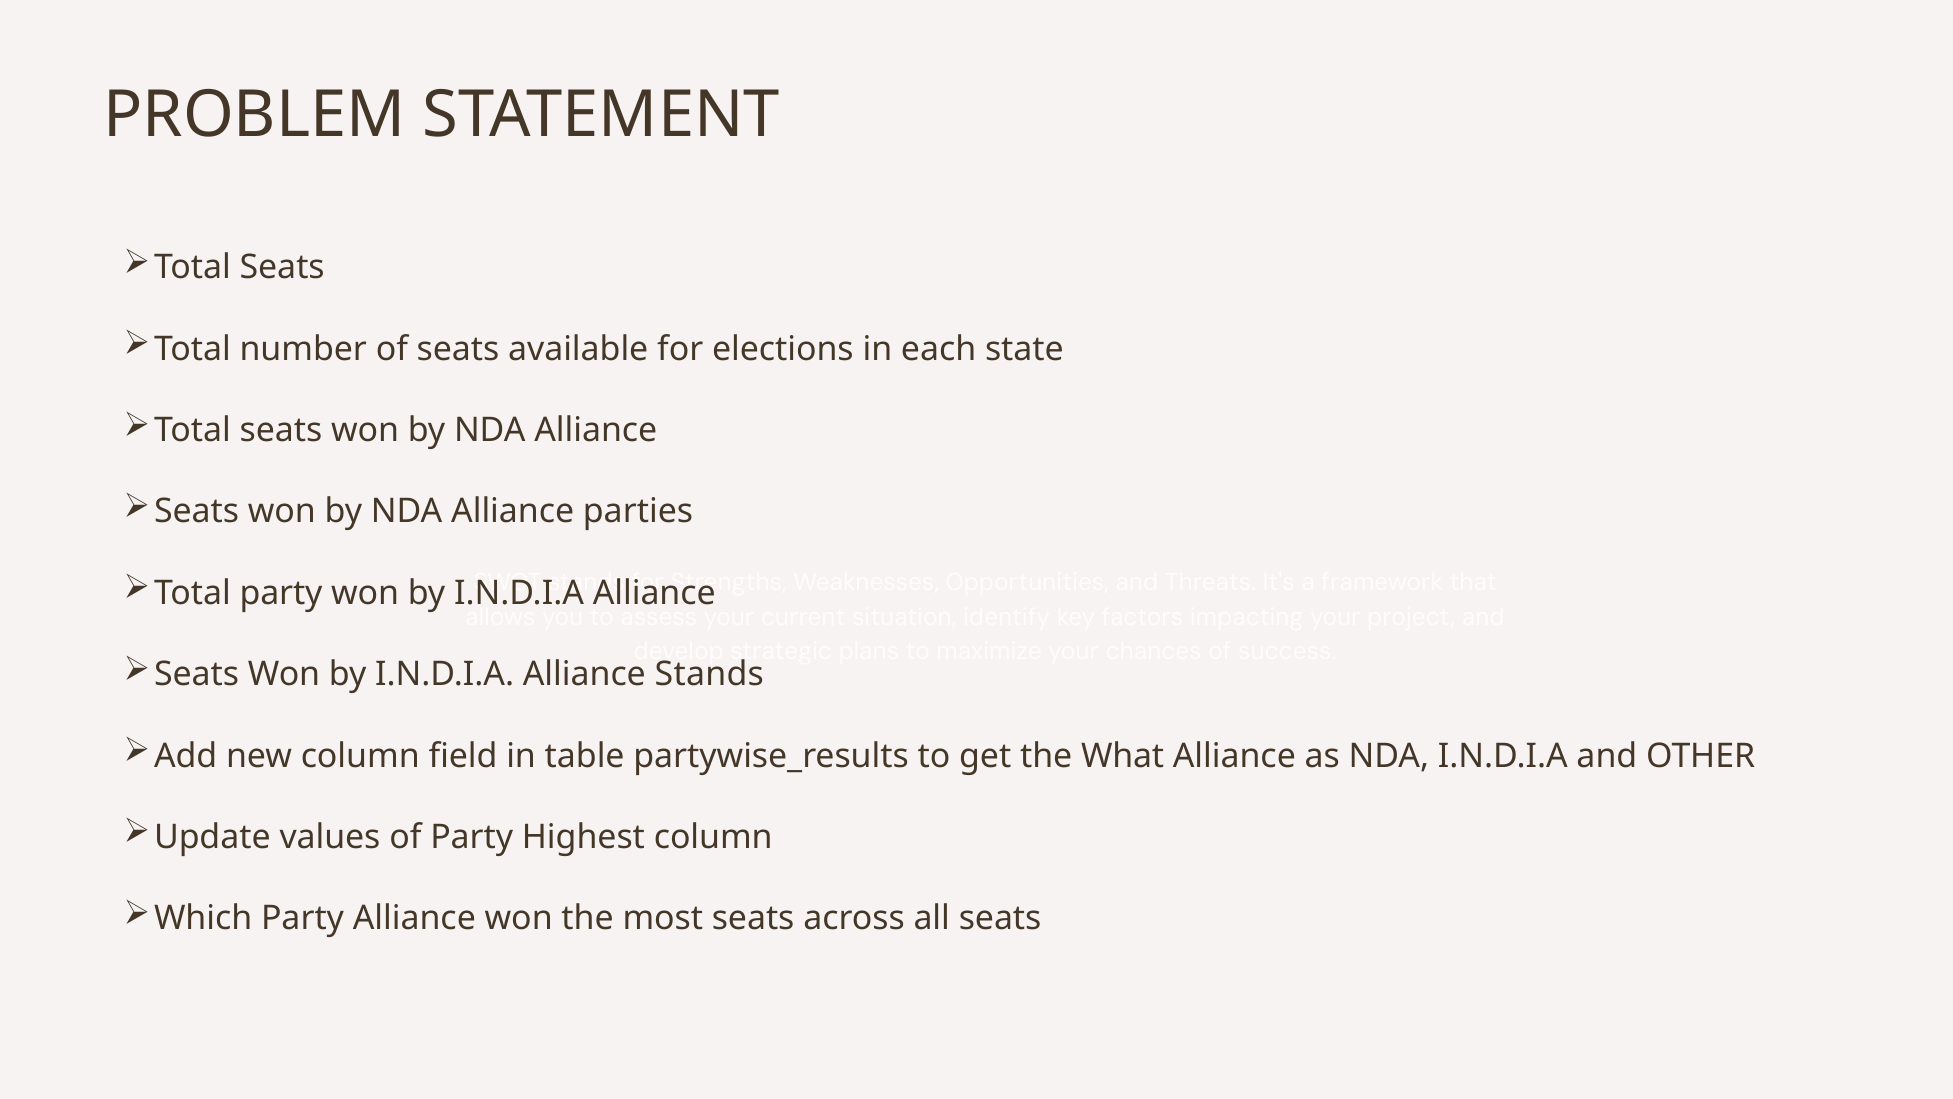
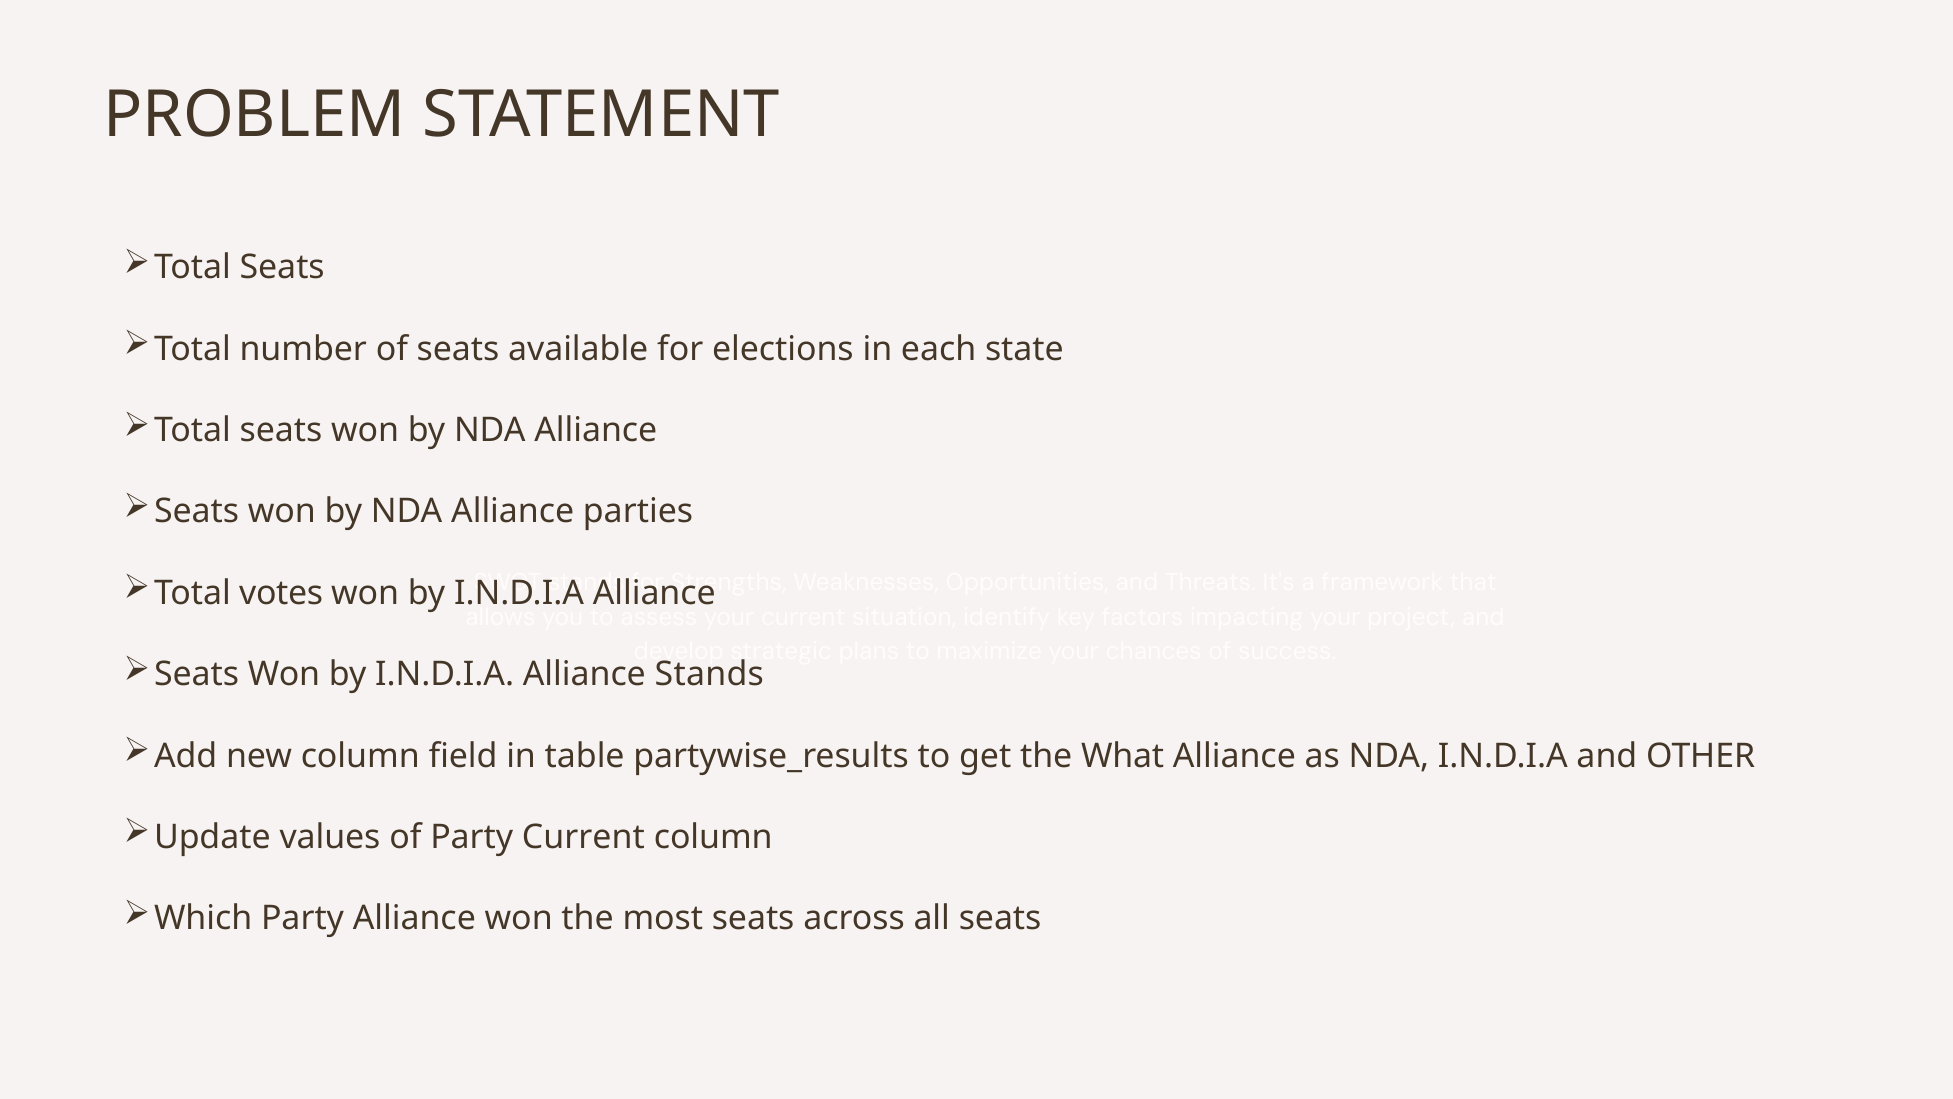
Total party: party -> votes
Party Highest: Highest -> Current
